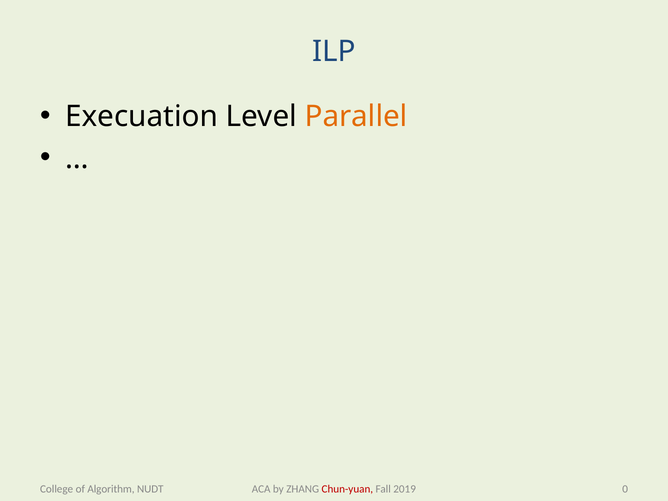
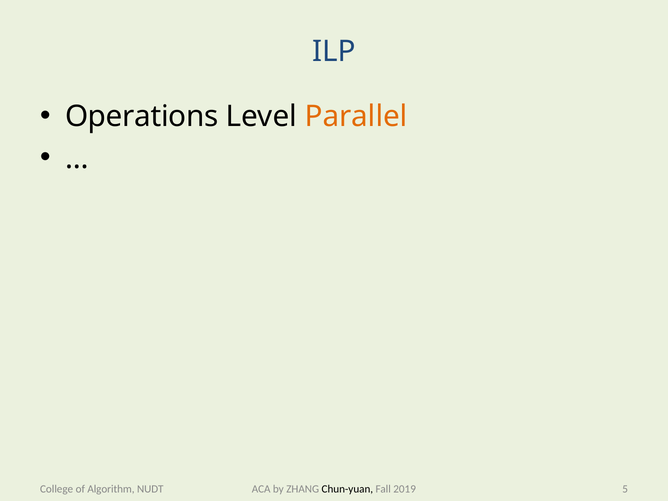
Execuation: Execuation -> Operations
Chun-yuan colour: red -> black
0: 0 -> 5
